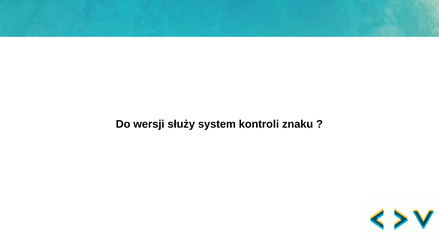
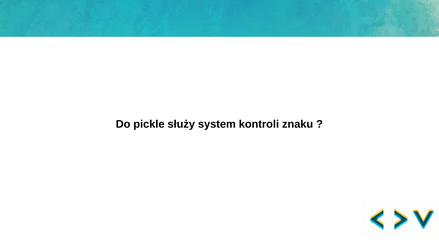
wersji: wersji -> pickle
